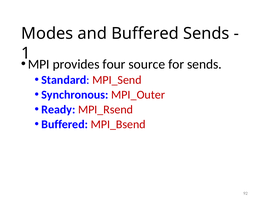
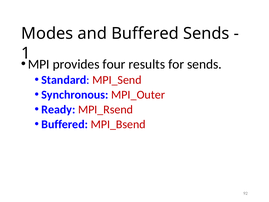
source: source -> results
